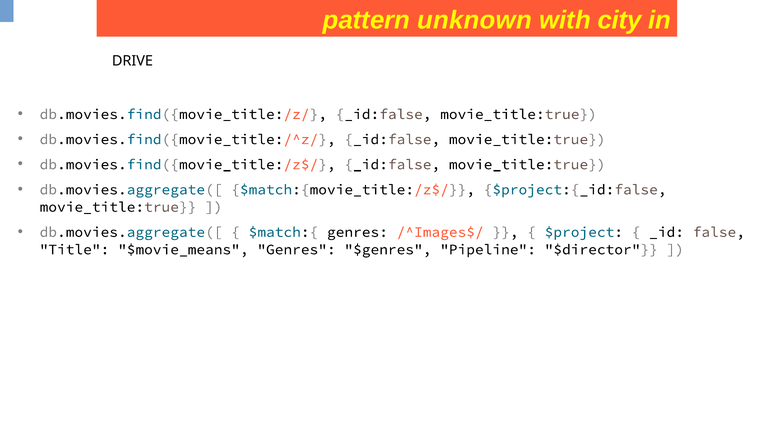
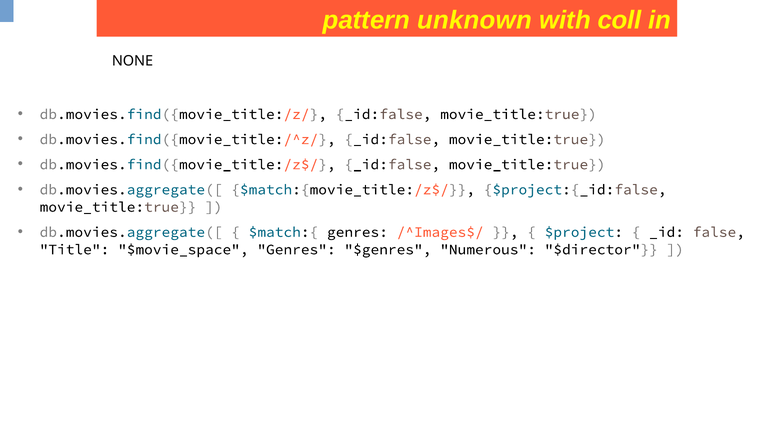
city: city -> coll
DRIVE: DRIVE -> NONE
$movie_means: $movie_means -> $movie_space
Pipeline: Pipeline -> Numerous
